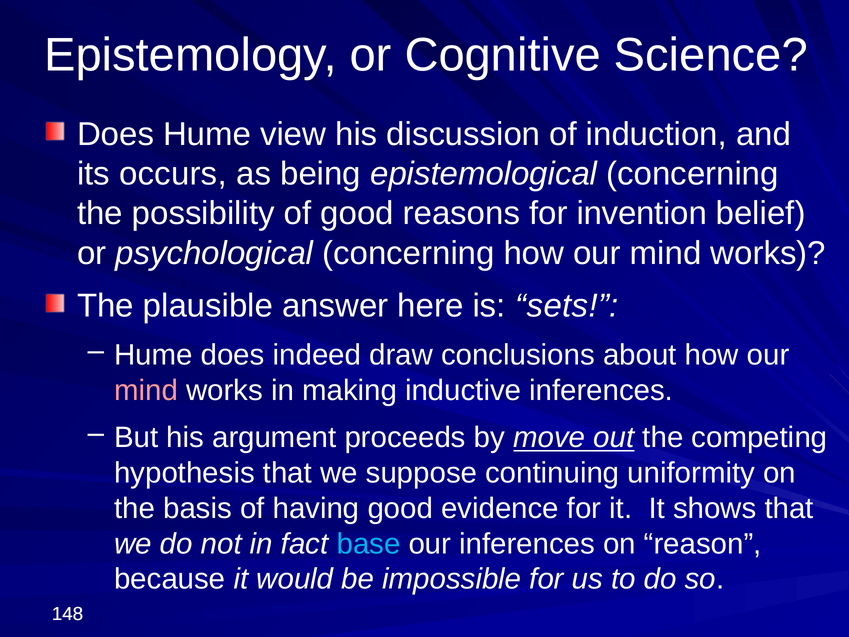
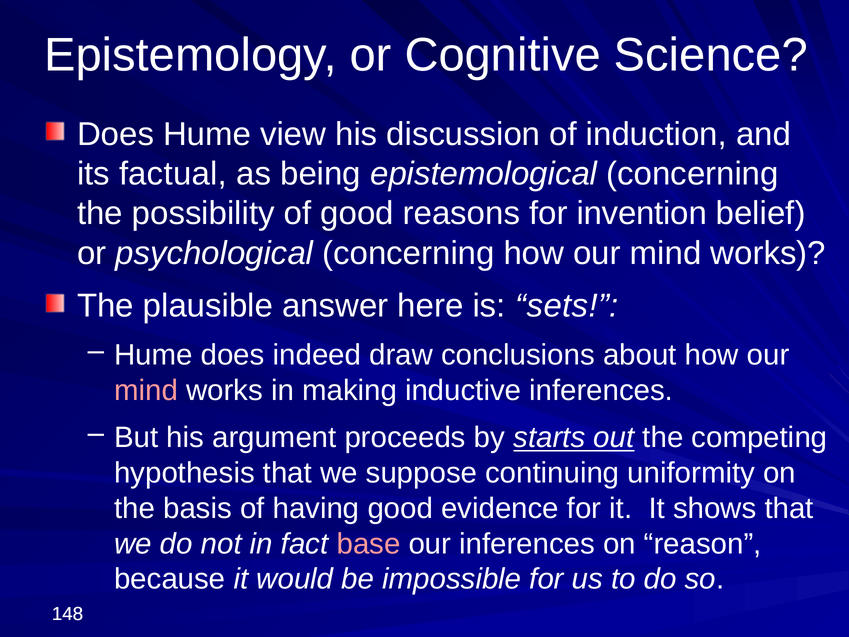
occurs: occurs -> factual
move: move -> starts
base colour: light blue -> pink
